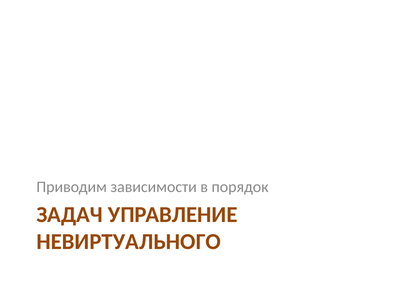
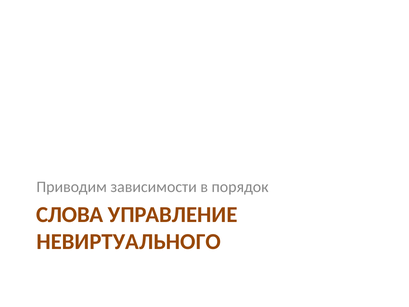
ЗАДАЧ: ЗАДАЧ -> СЛОВА
